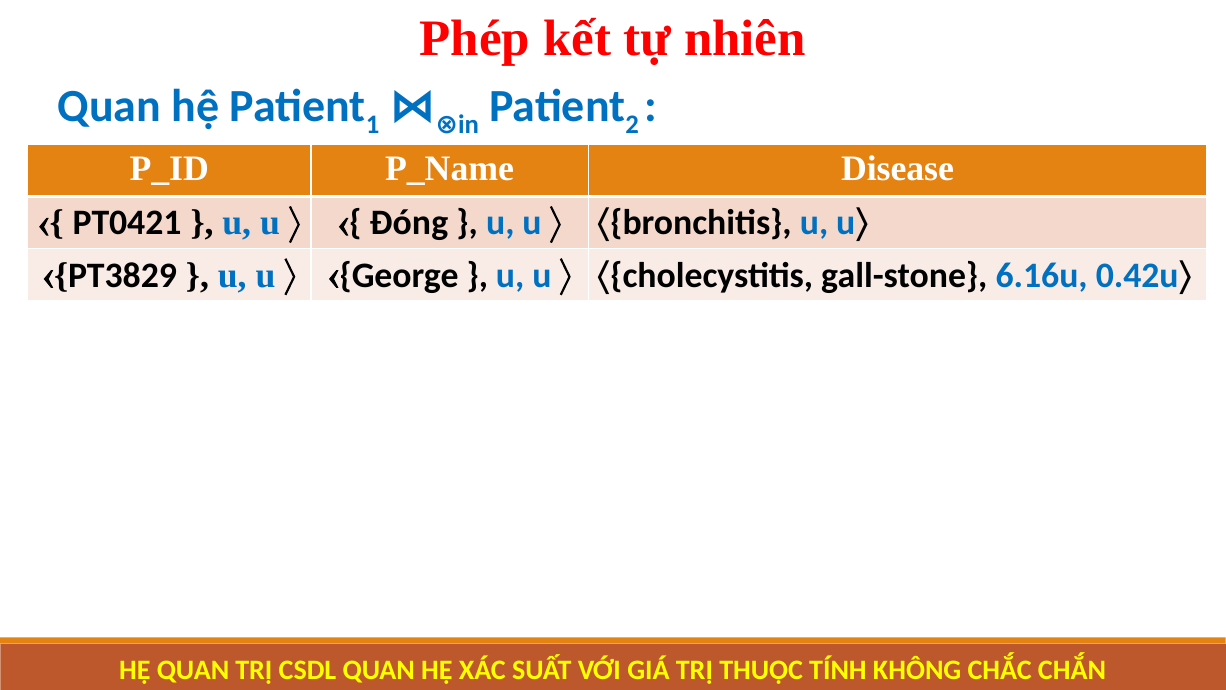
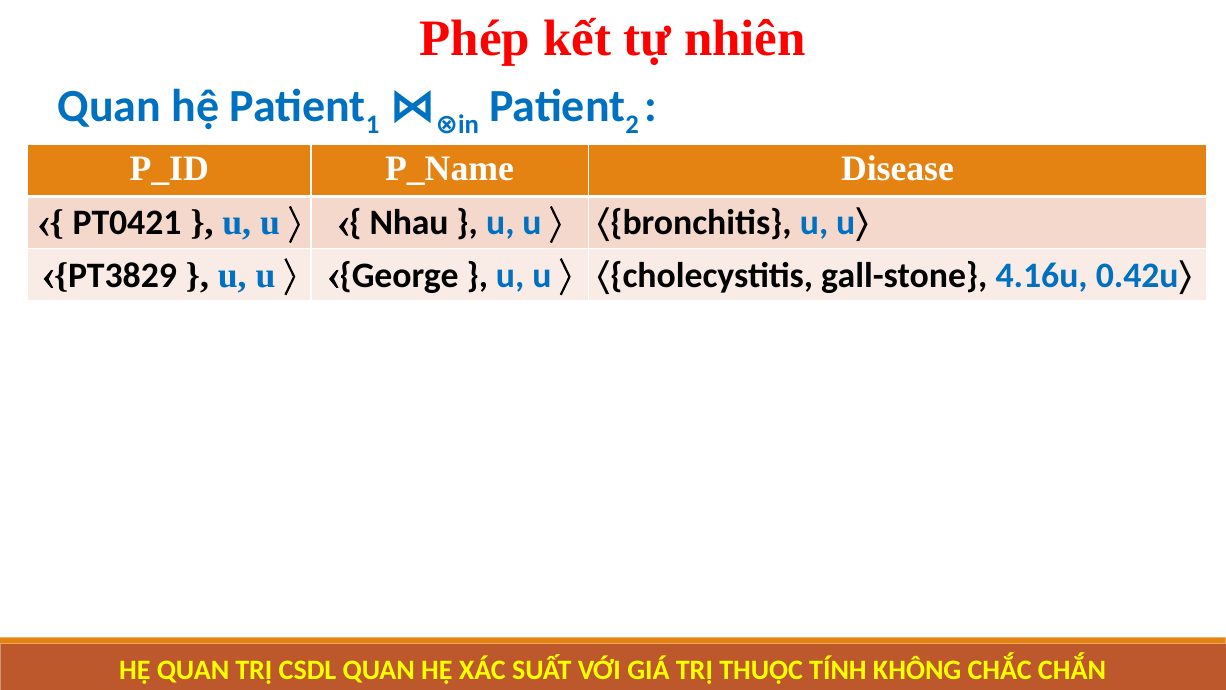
Đóng: Đóng -> Nhau
6.16u: 6.16u -> 4.16u
